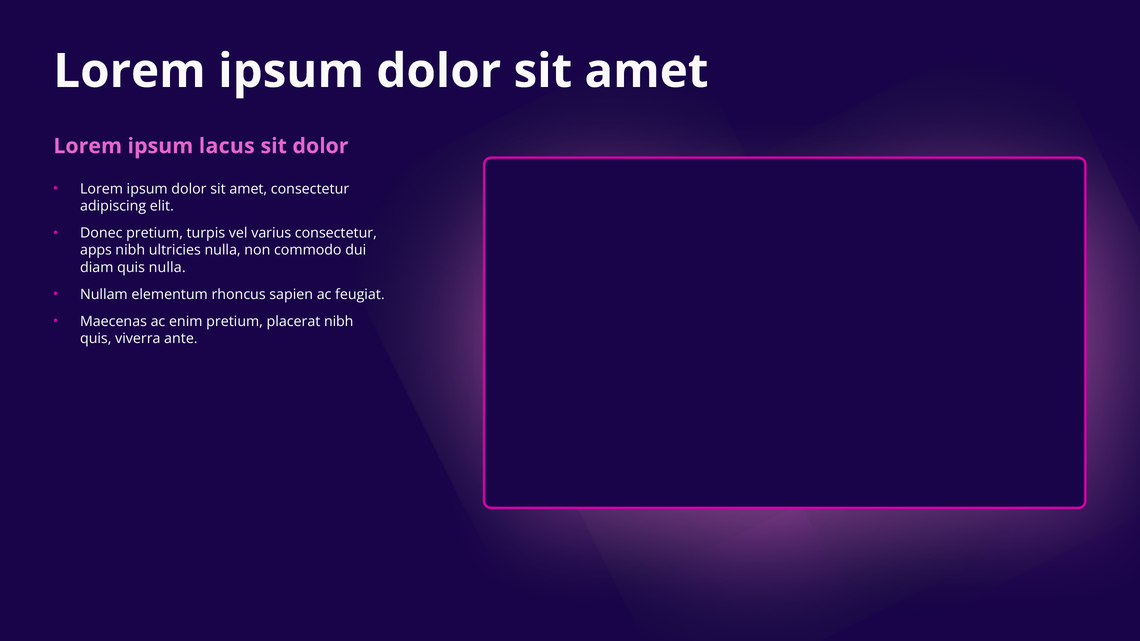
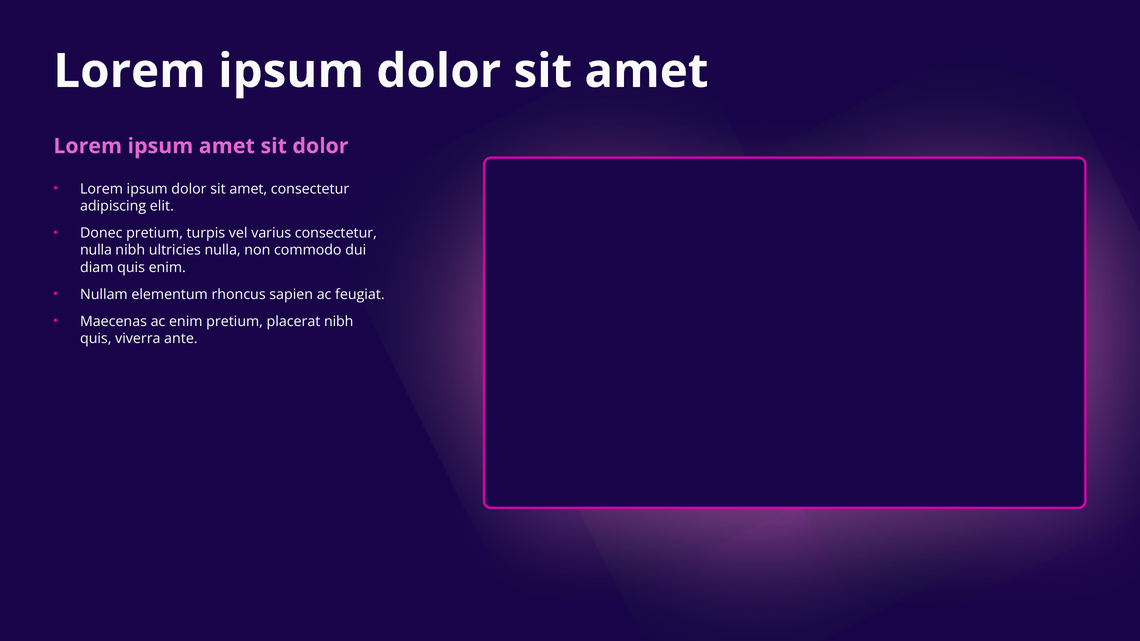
ipsum lacus: lacus -> amet
apps at (96, 250): apps -> nulla
quis nulla: nulla -> enim
